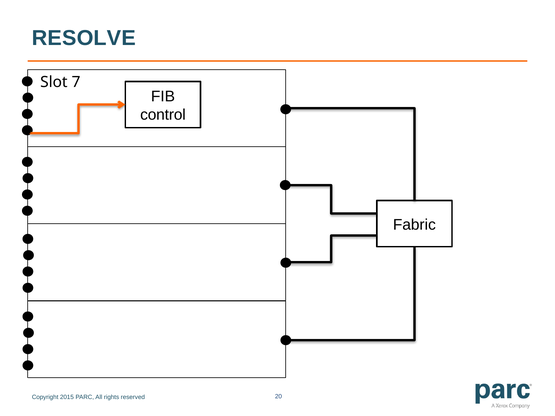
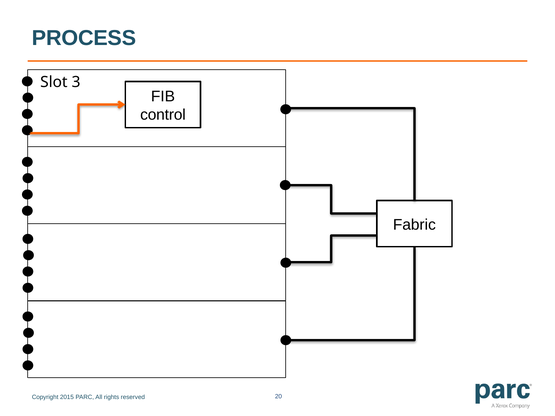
RESOLVE: RESOLVE -> PROCESS
7: 7 -> 3
